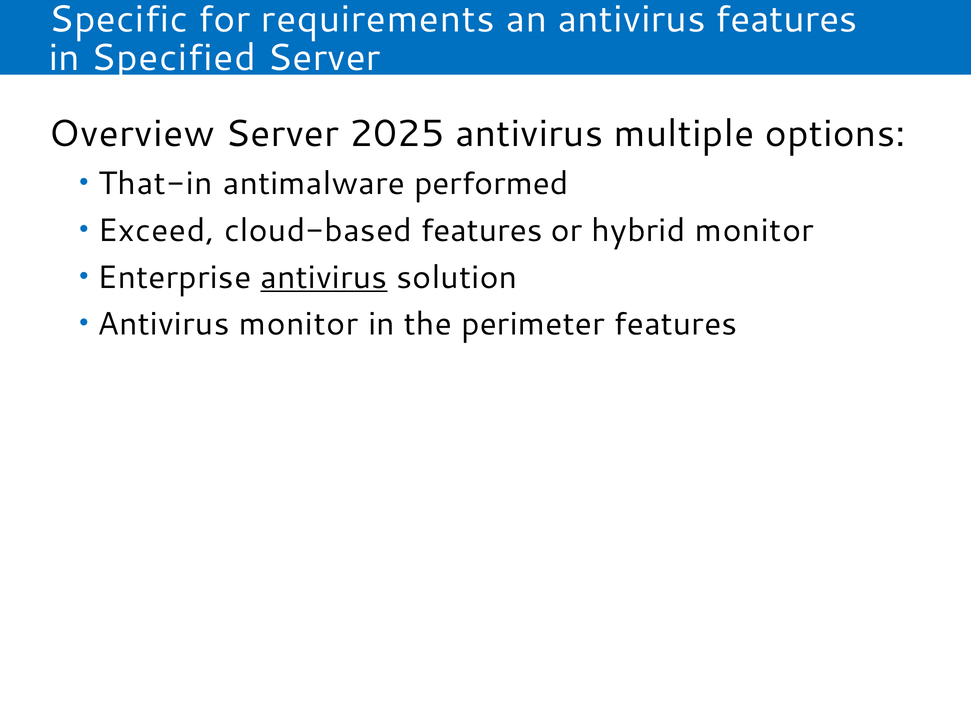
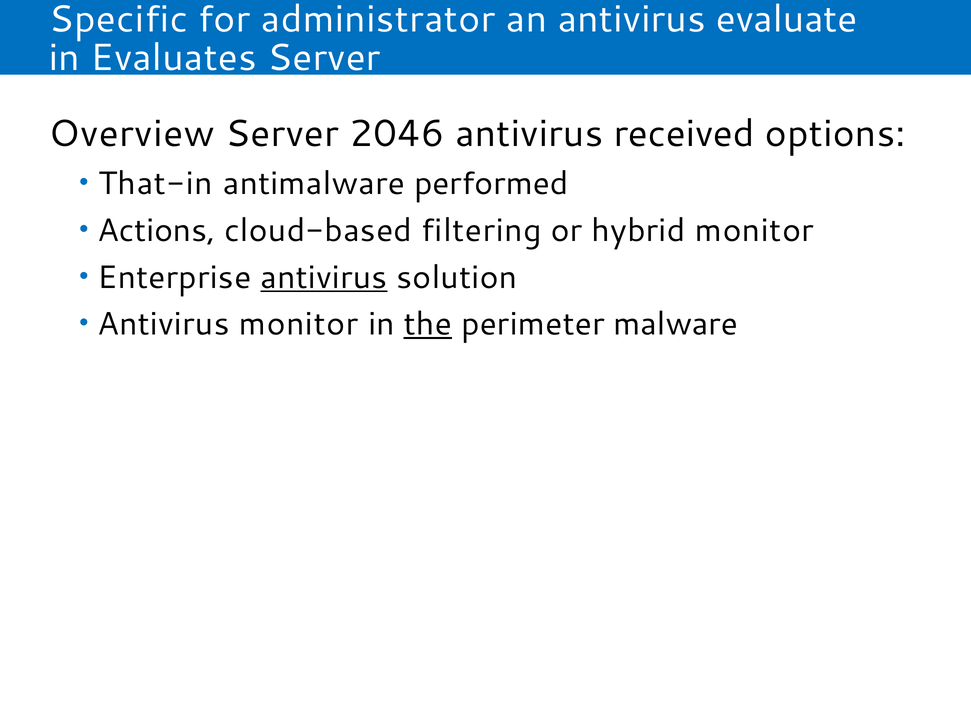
requirements: requirements -> administrator
antivirus features: features -> evaluate
Specified: Specified -> Evaluates
2025: 2025 -> 2046
multiple: multiple -> received
Exceed: Exceed -> Actions
cloud-based features: features -> filtering
the underline: none -> present
perimeter features: features -> malware
